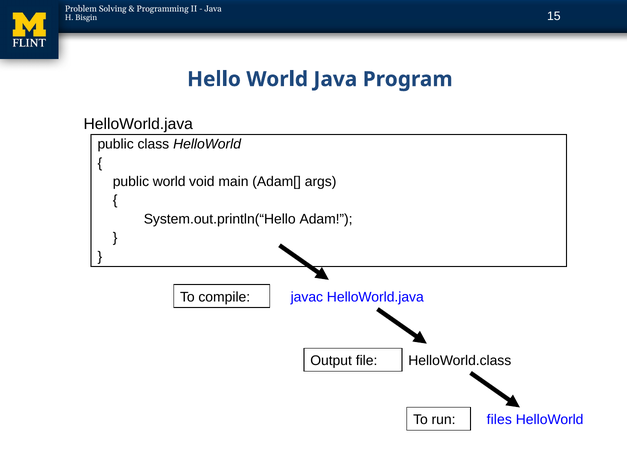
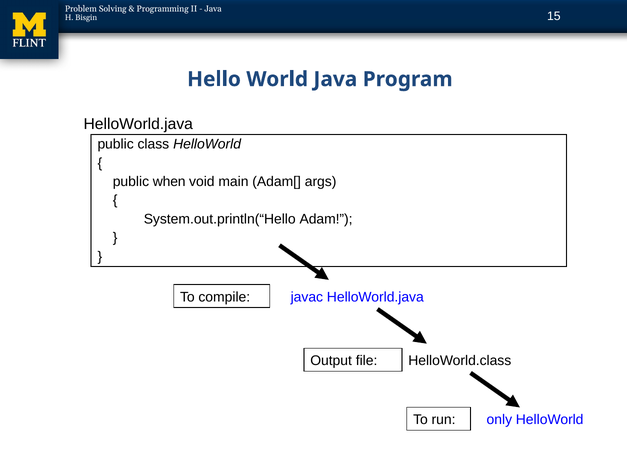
public world: world -> when
files: files -> only
